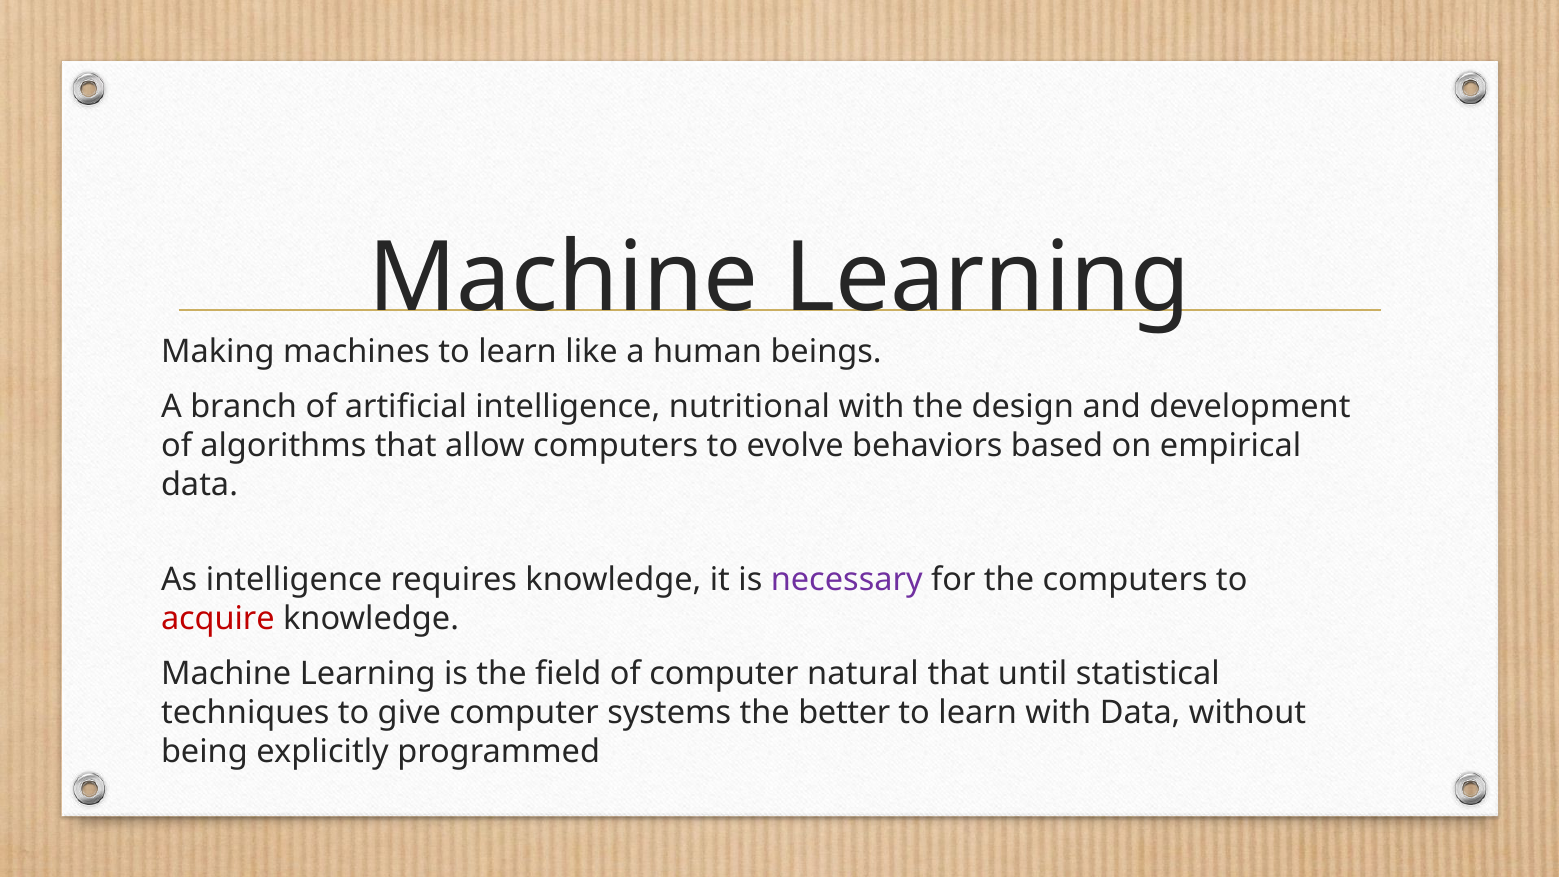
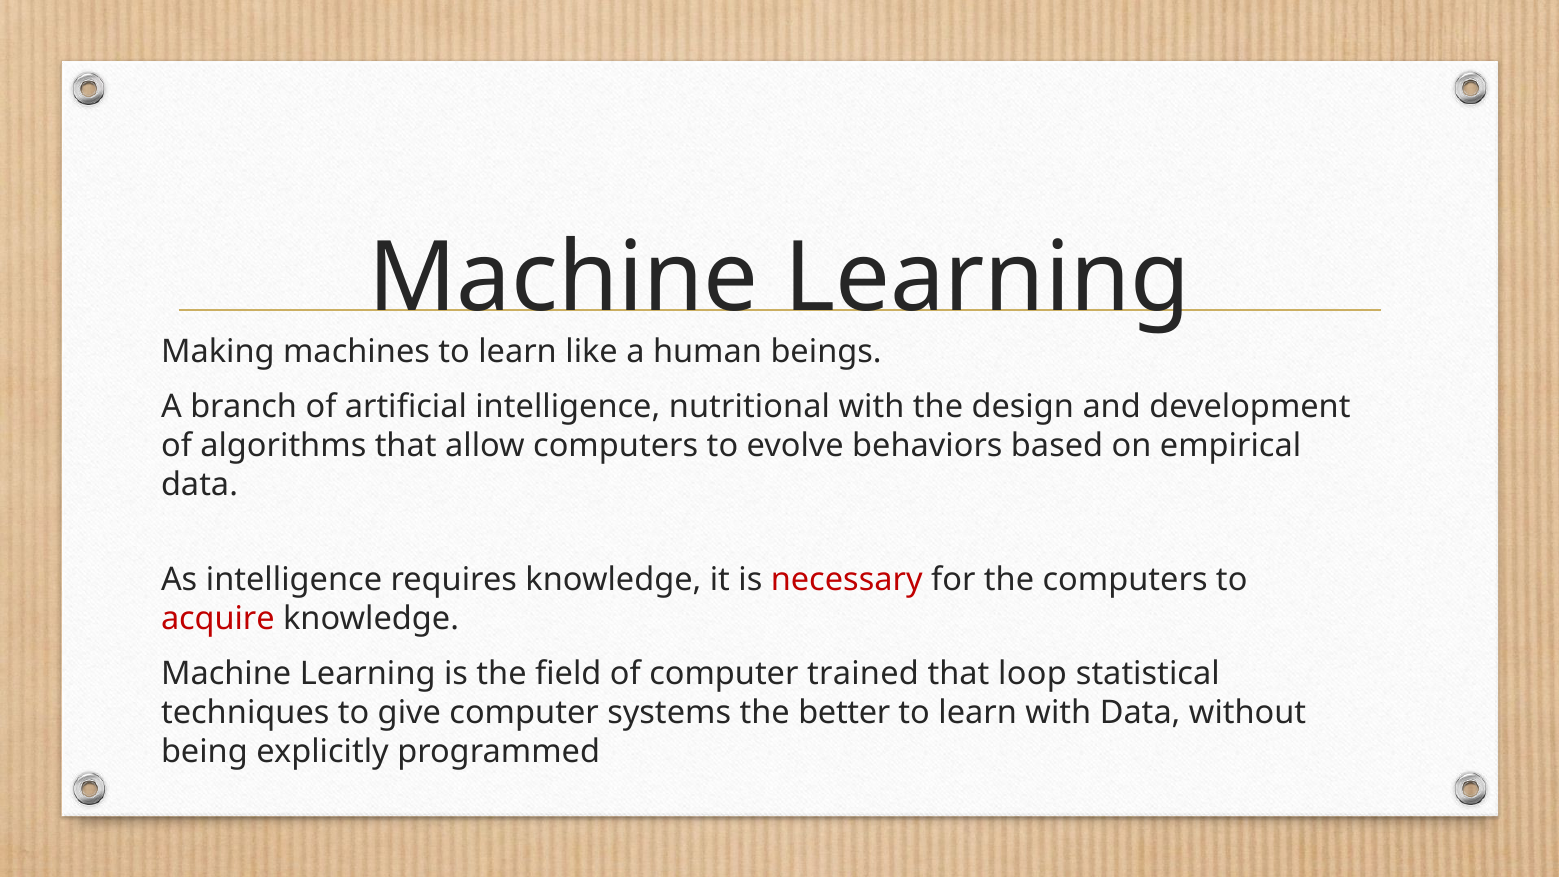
necessary colour: purple -> red
natural: natural -> trained
until: until -> loop
